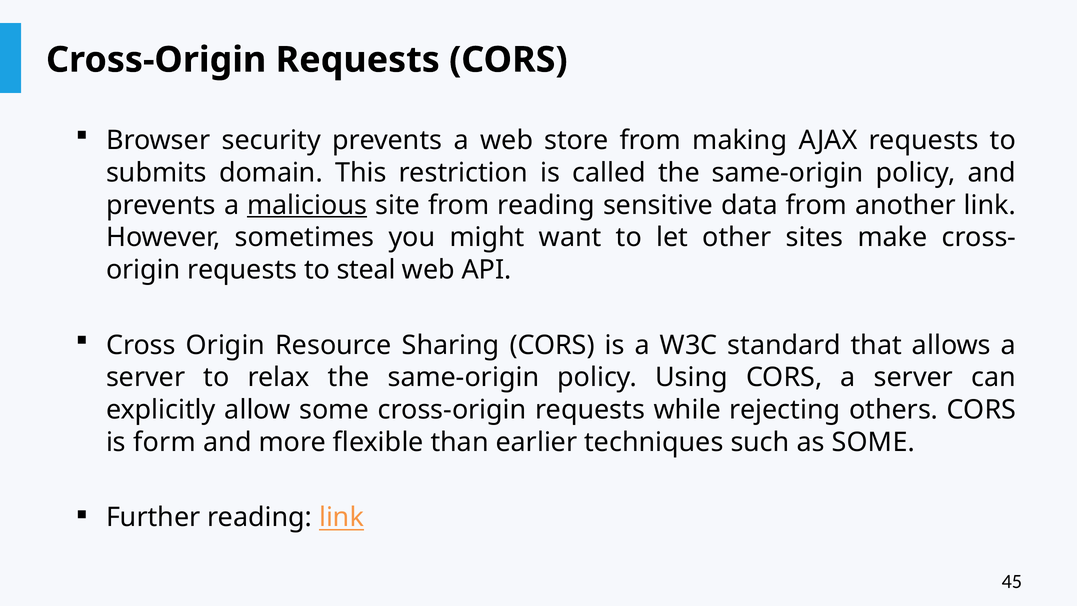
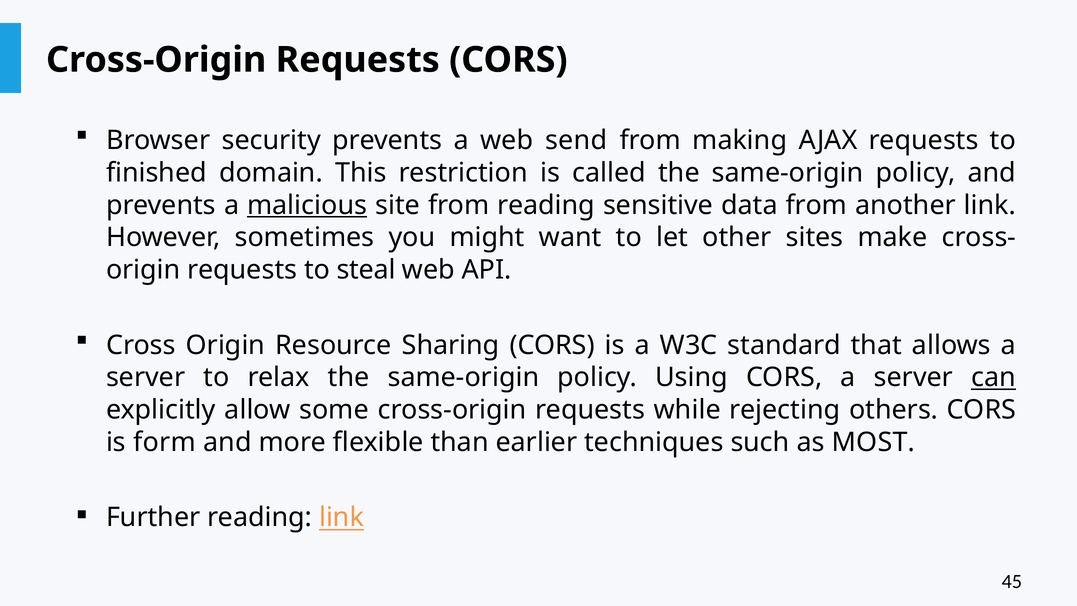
store: store -> send
submits: submits -> finished
can underline: none -> present
as SOME: SOME -> MOST
